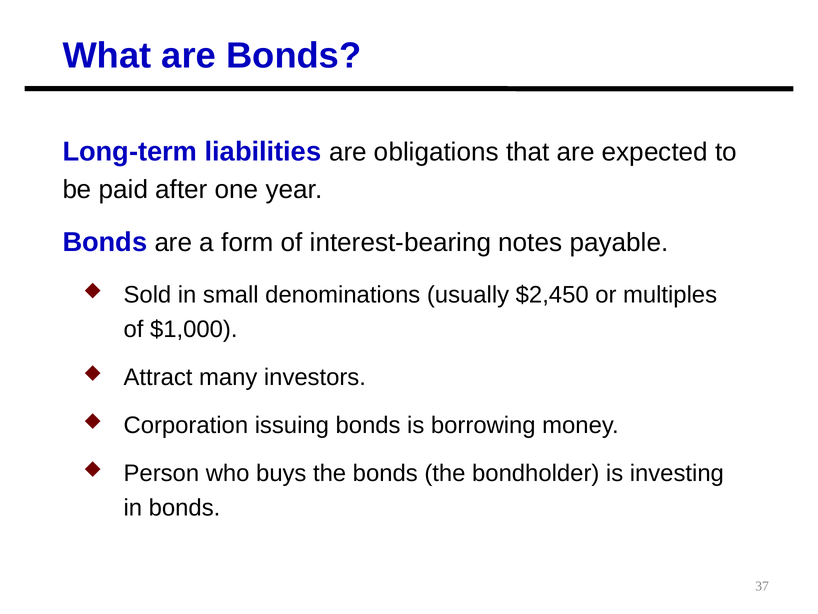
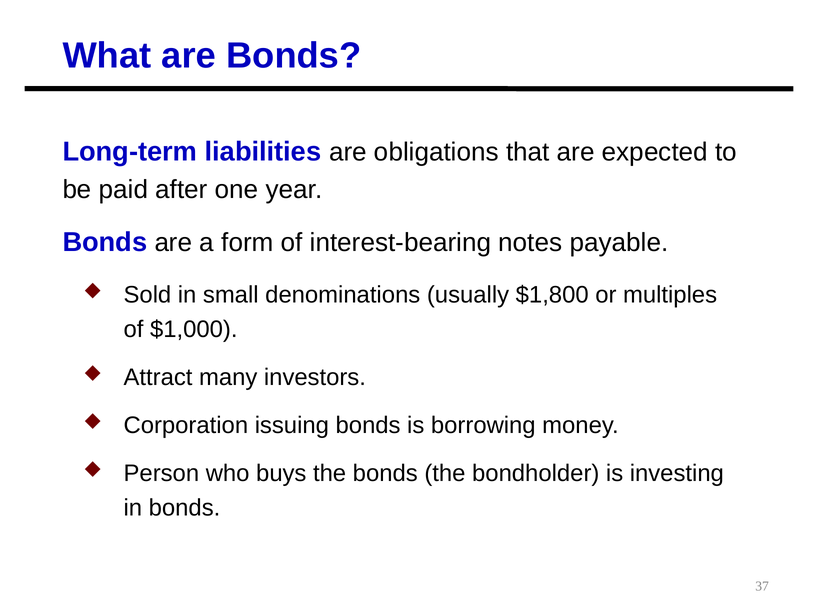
$2,450: $2,450 -> $1,800
